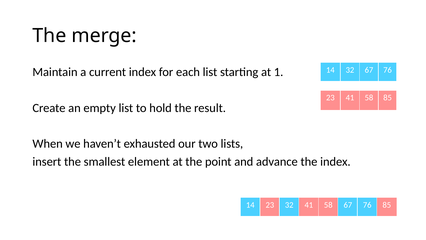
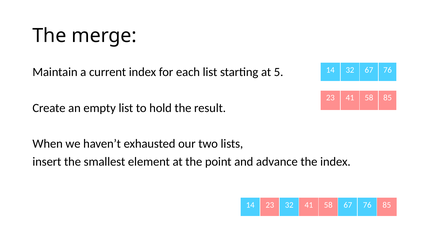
1: 1 -> 5
